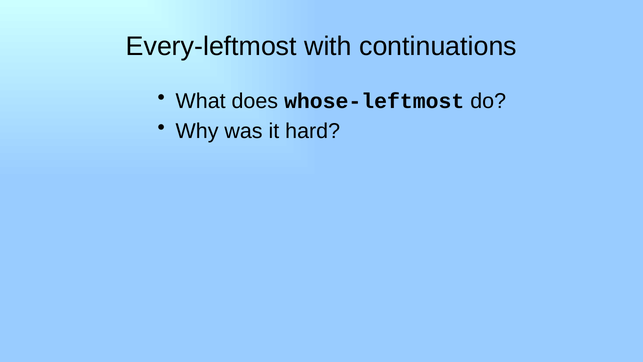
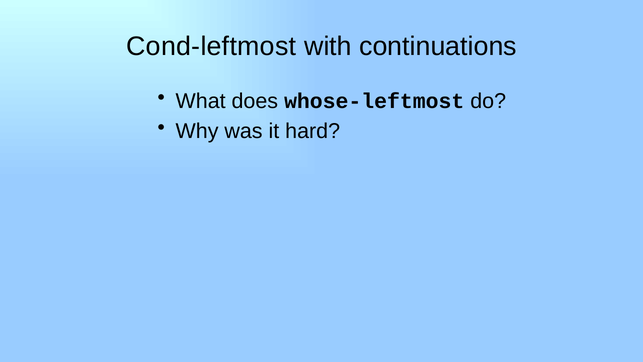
Every-leftmost: Every-leftmost -> Cond-leftmost
